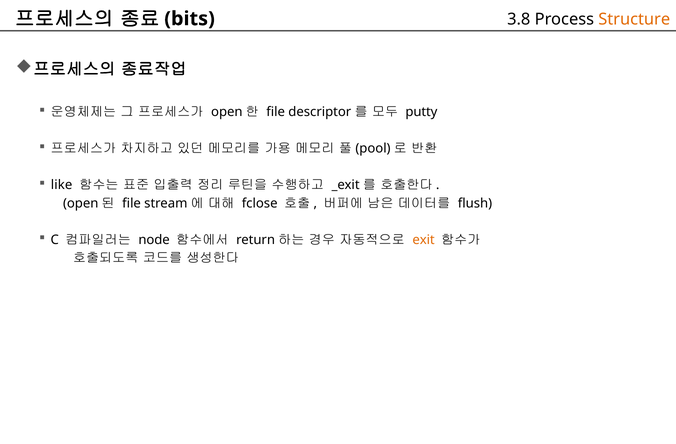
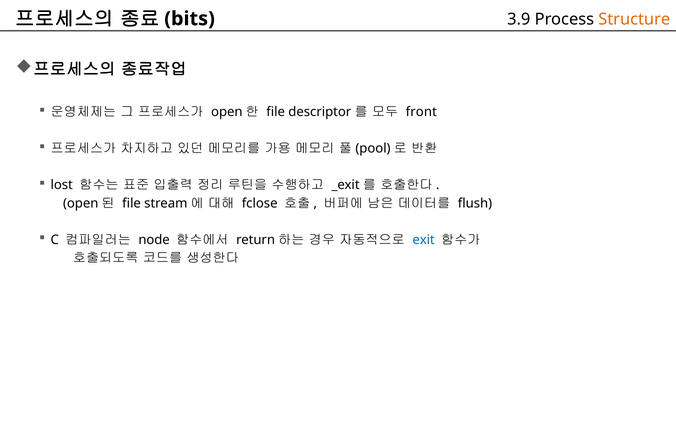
3.8: 3.8 -> 3.9
putty: putty -> front
like: like -> lost
exit colour: orange -> blue
